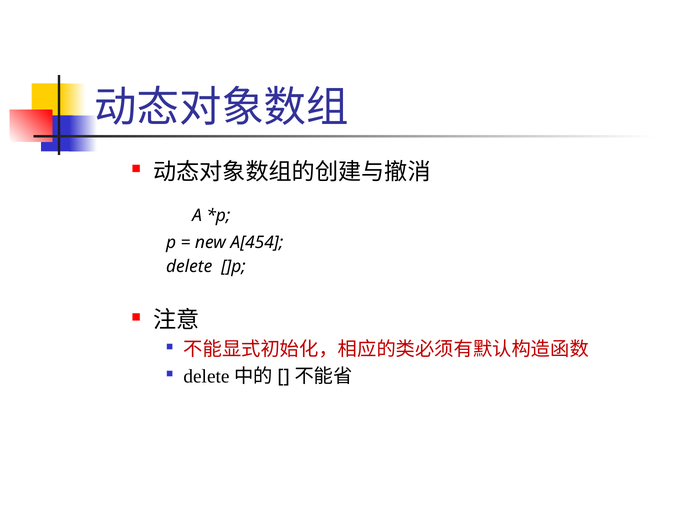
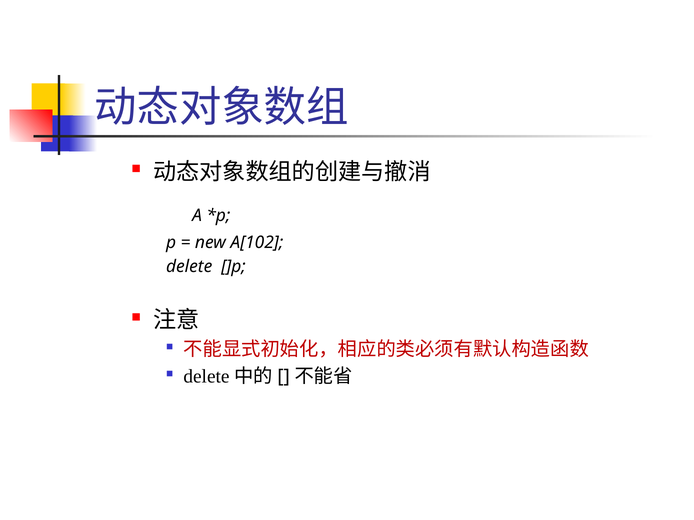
A[454: A[454 -> A[102
